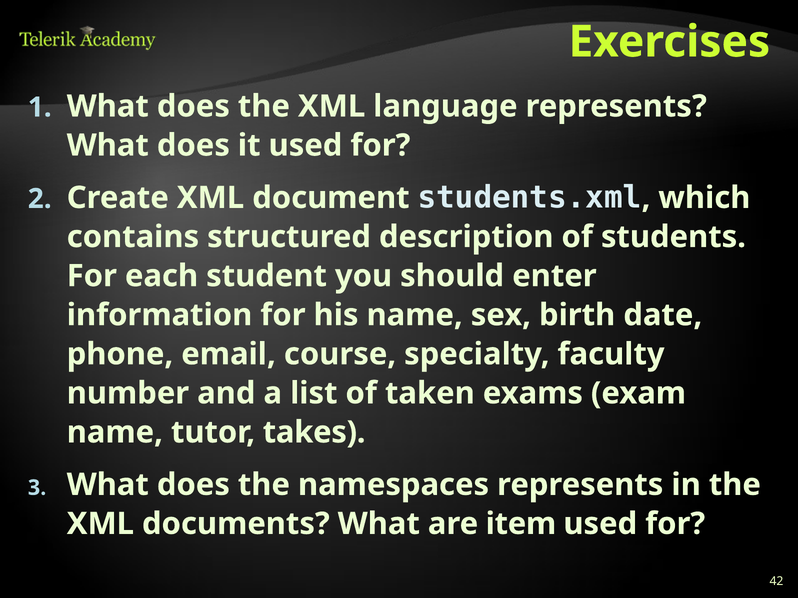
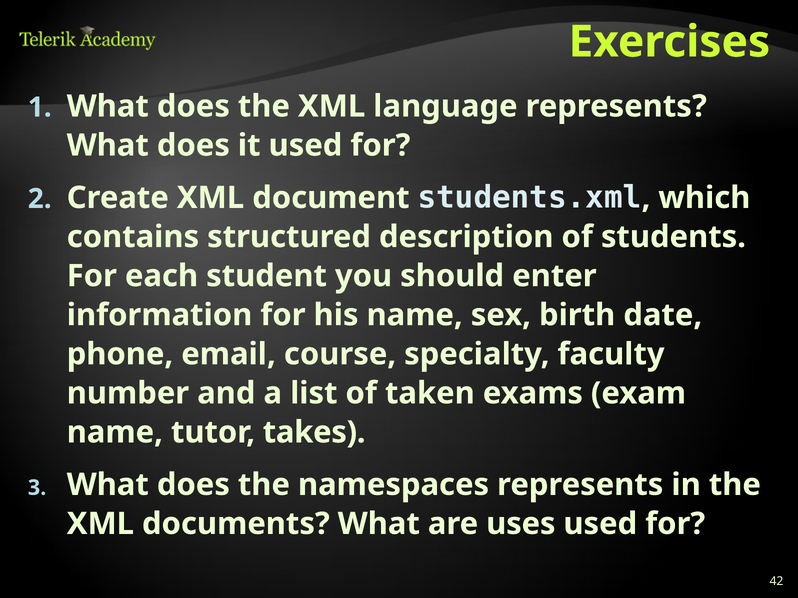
item: item -> uses
